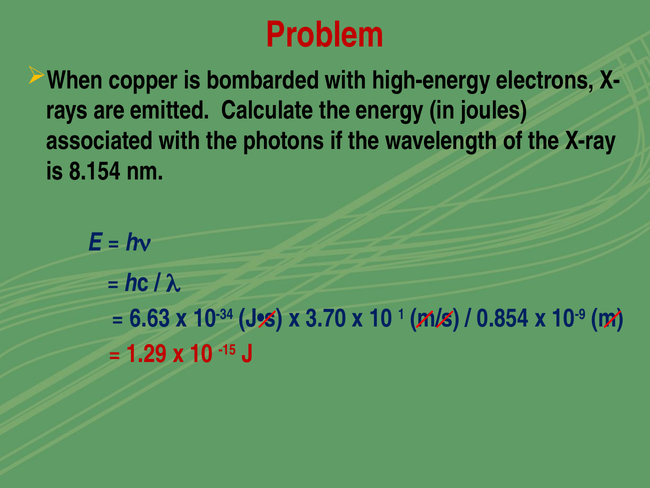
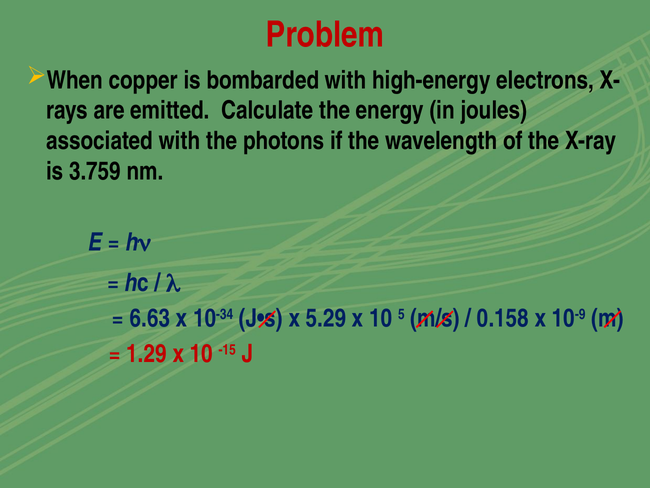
8.154: 8.154 -> 3.759
3.70: 3.70 -> 5.29
1: 1 -> 5
0.854: 0.854 -> 0.158
